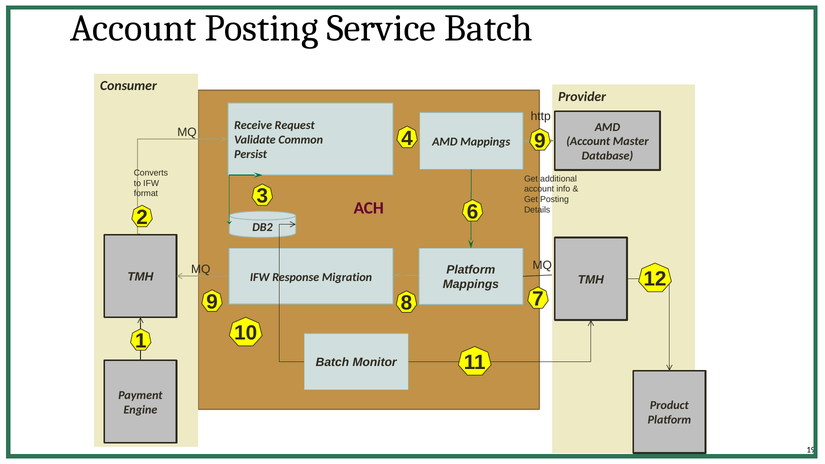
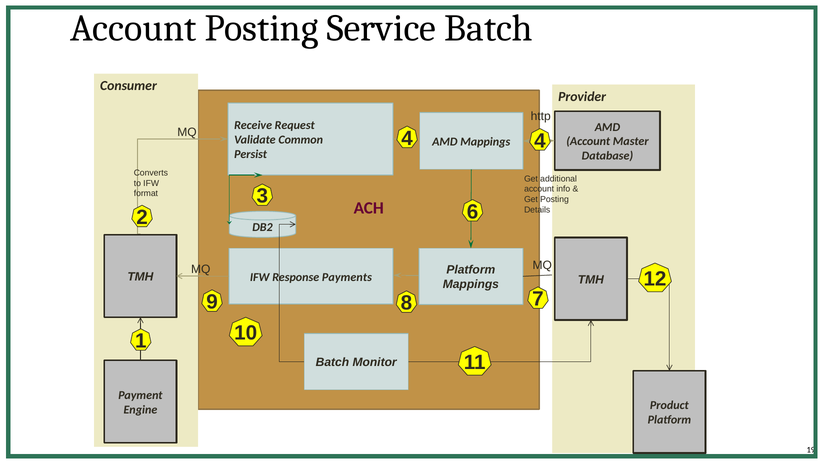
4 9: 9 -> 4
Migration: Migration -> Payments
